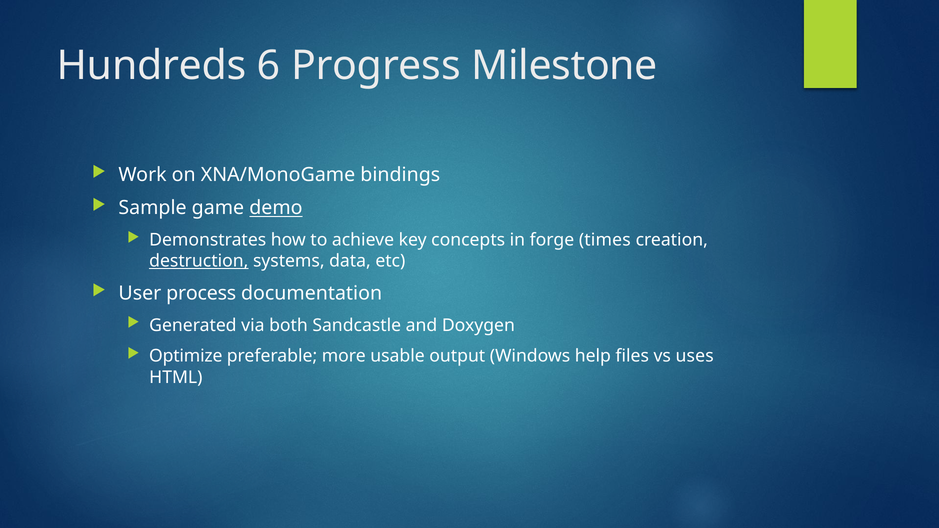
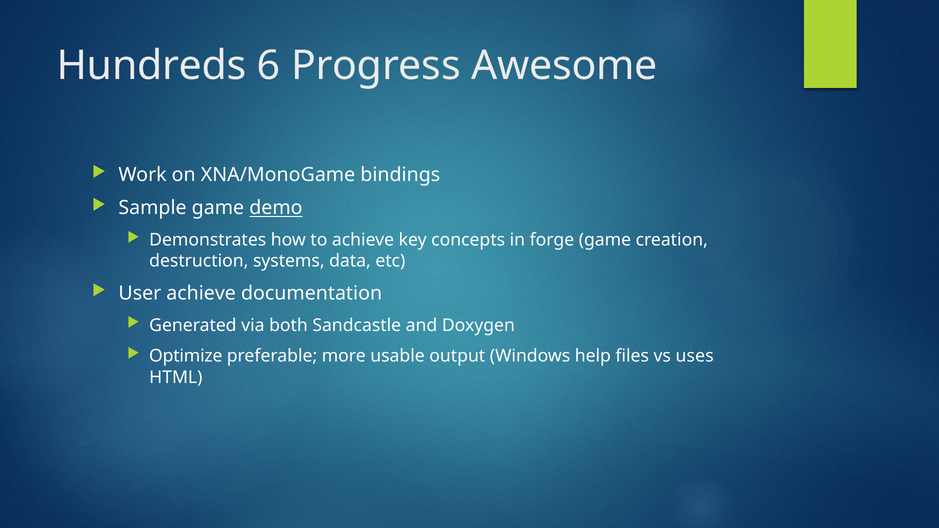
Milestone: Milestone -> Awesome
forge times: times -> game
destruction underline: present -> none
User process: process -> achieve
